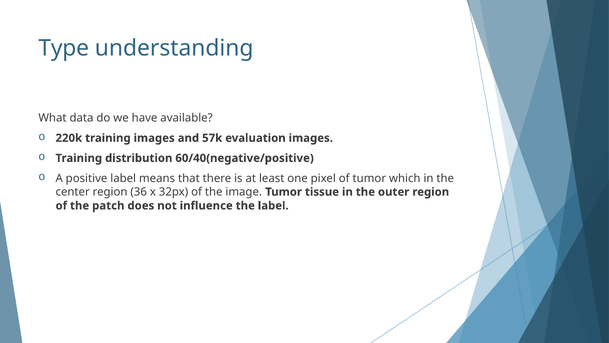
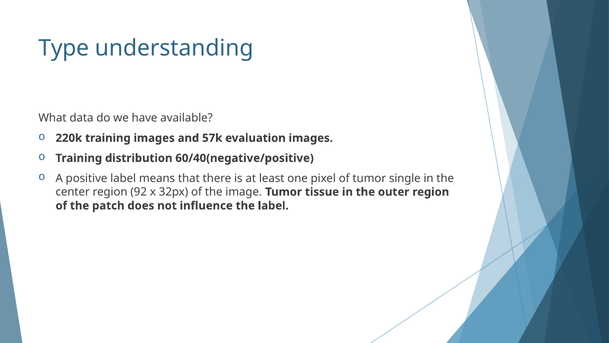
which: which -> single
36: 36 -> 92
